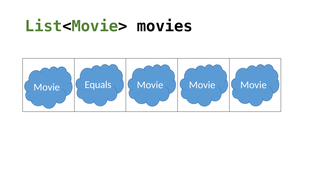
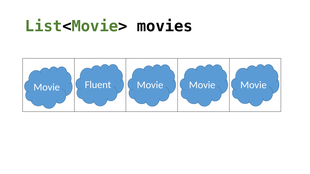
Equals: Equals -> Fluent
